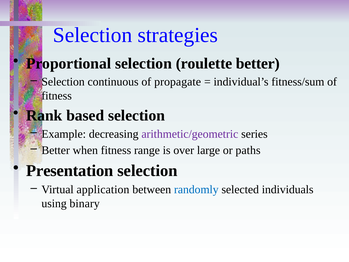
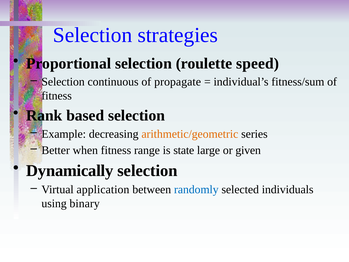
roulette better: better -> speed
arithmetic/geometric colour: purple -> orange
over: over -> state
paths: paths -> given
Presentation: Presentation -> Dynamically
